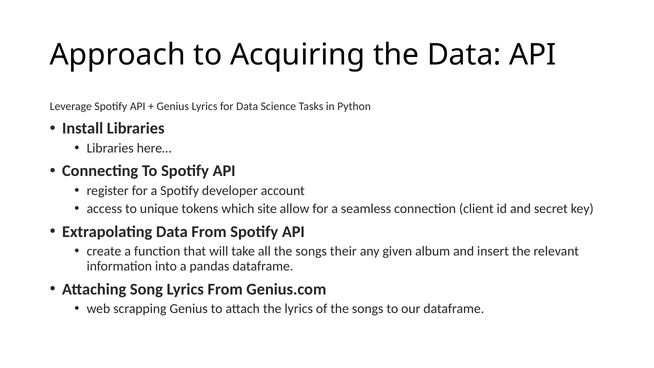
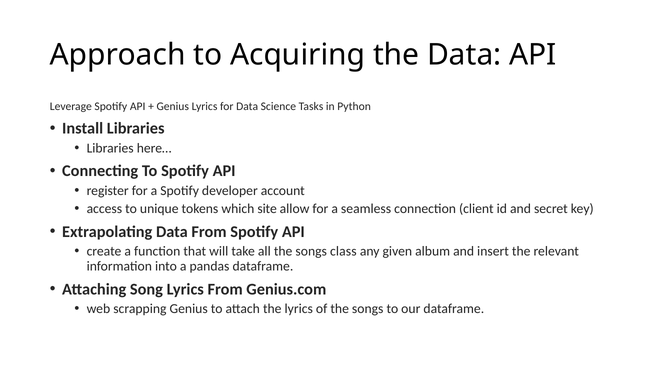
their: their -> class
